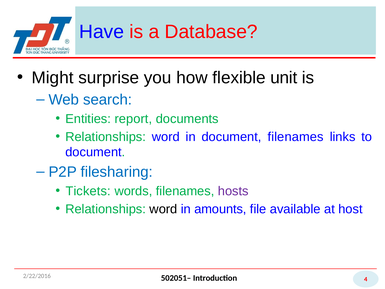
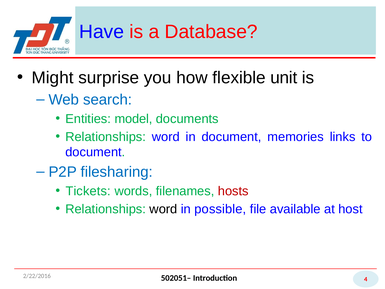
report: report -> model
document filenames: filenames -> memories
hosts colour: purple -> red
amounts: amounts -> possible
